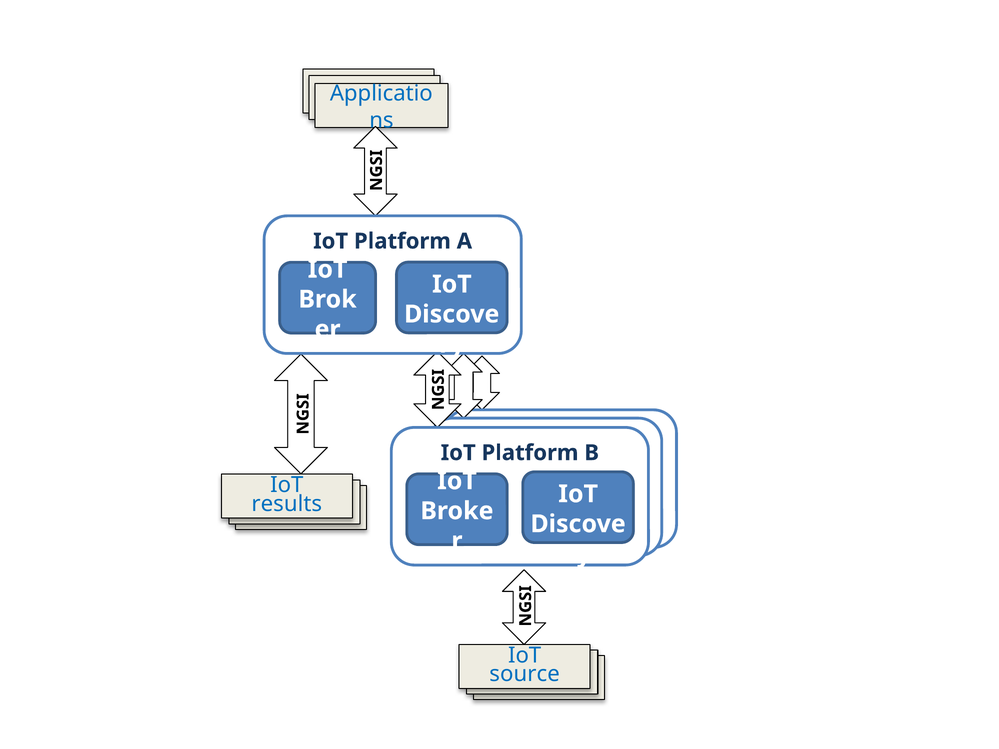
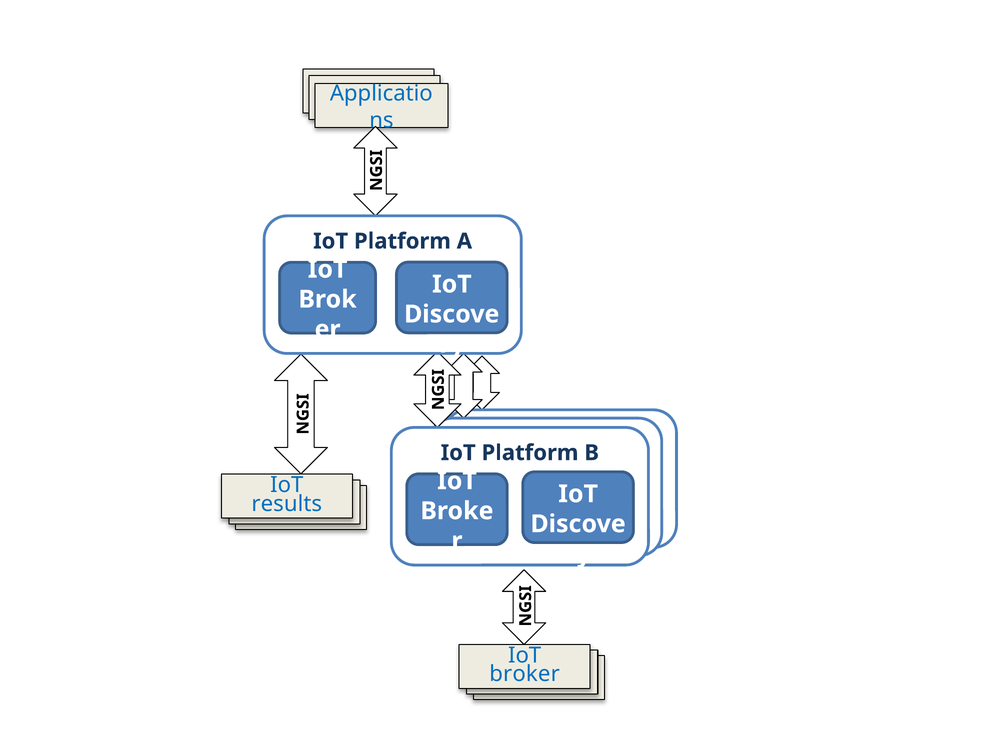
source: source -> broker
